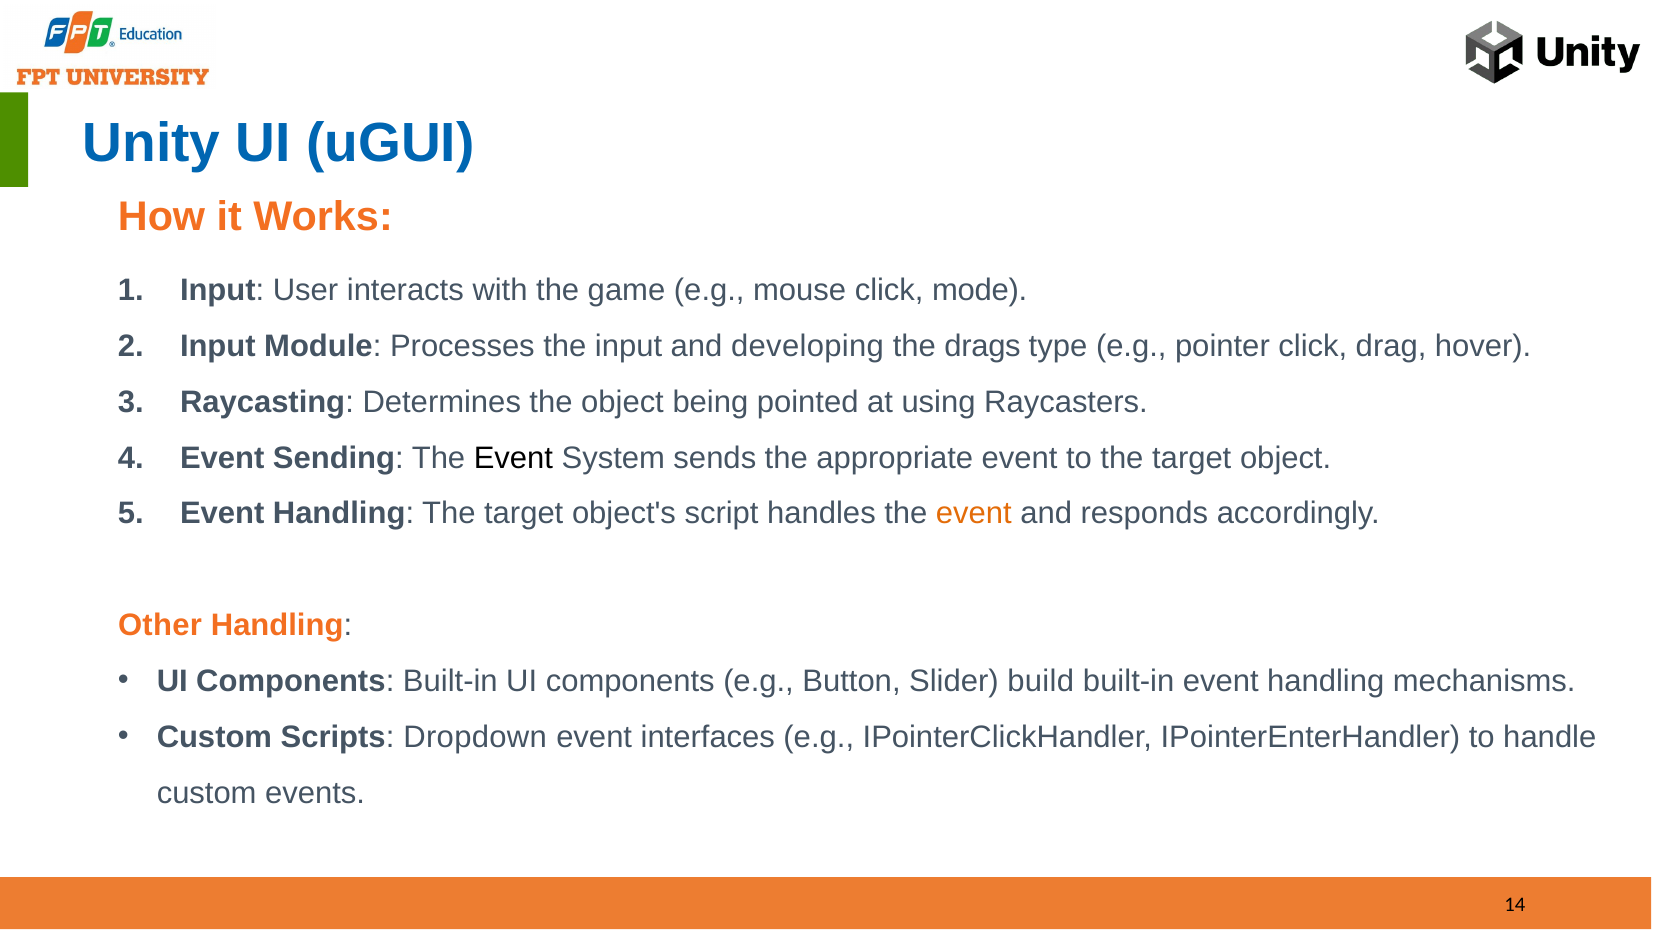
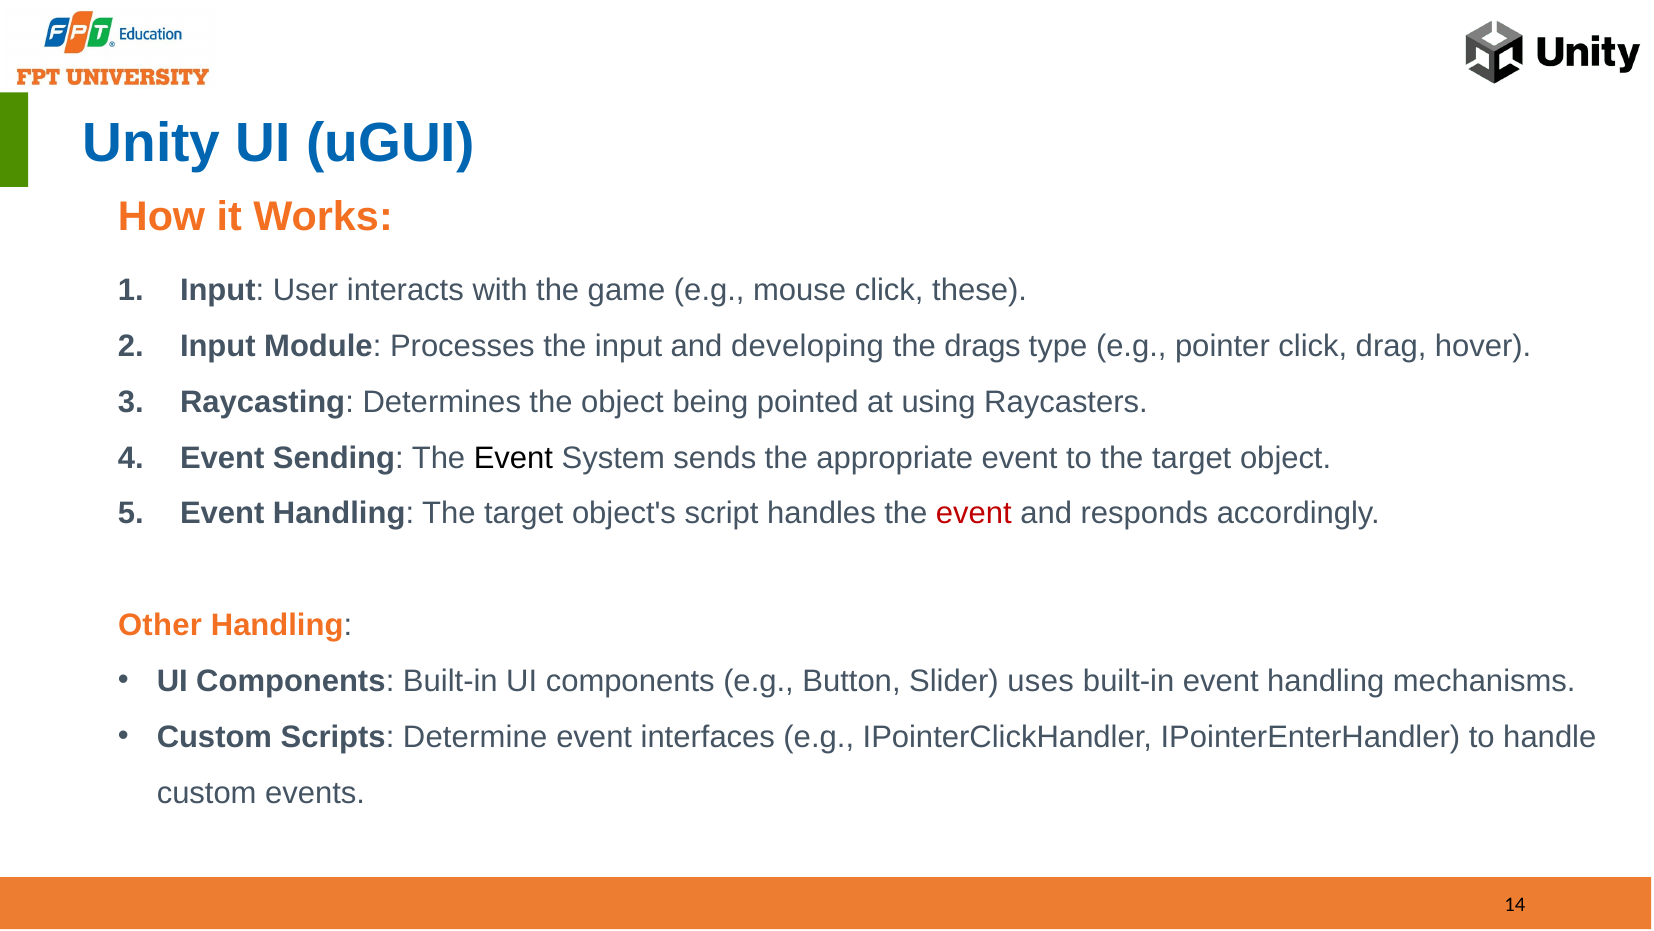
mode: mode -> these
event at (974, 513) colour: orange -> red
build: build -> uses
Dropdown: Dropdown -> Determine
